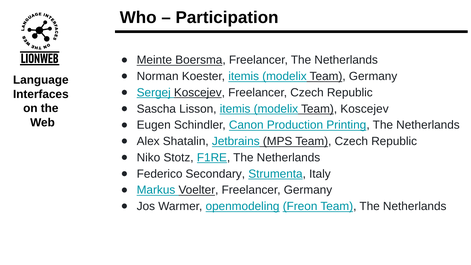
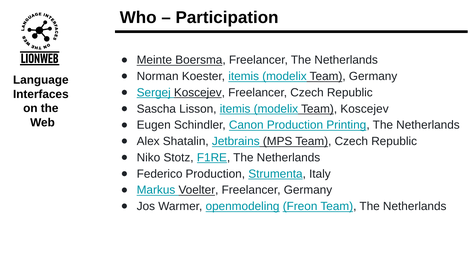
Federico Secondary: Secondary -> Production
